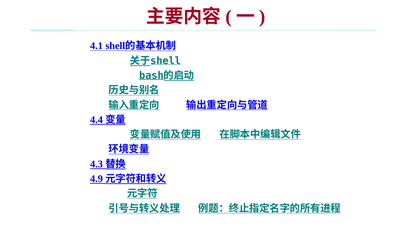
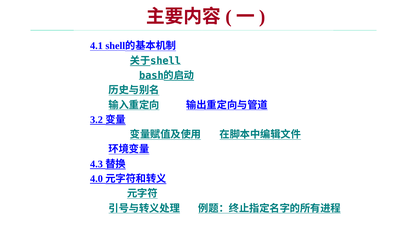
4.4: 4.4 -> 3.2
4.9: 4.9 -> 4.0
